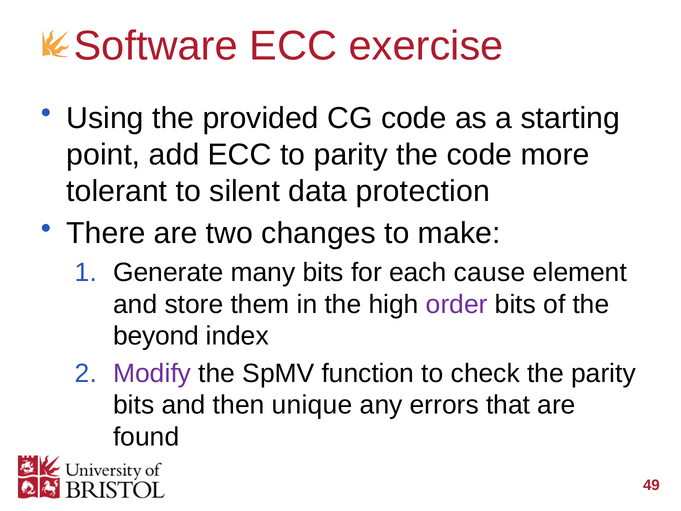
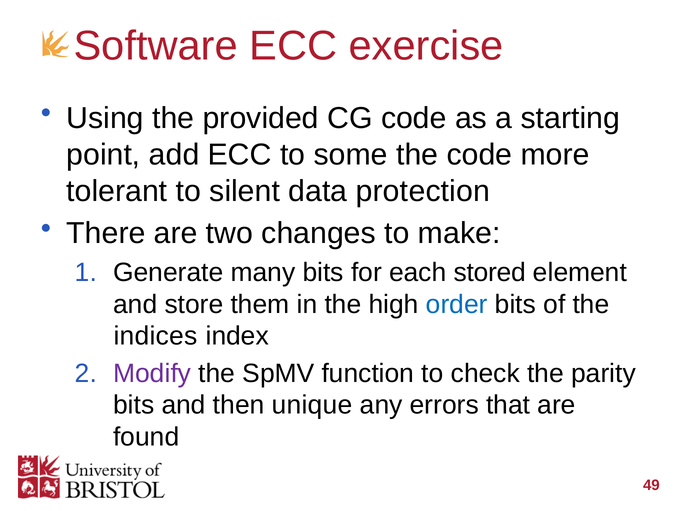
to parity: parity -> some
cause: cause -> stored
order colour: purple -> blue
beyond: beyond -> indices
